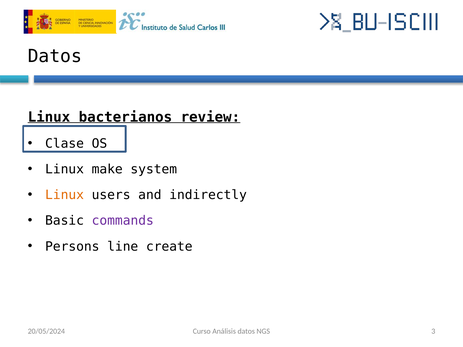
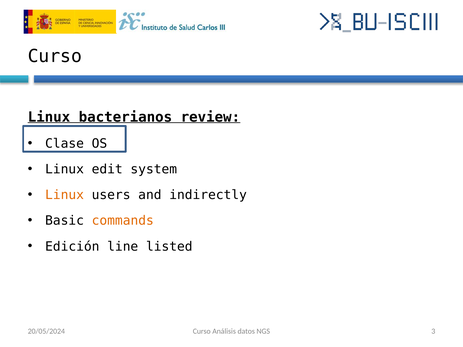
Datos at (55, 56): Datos -> Curso
make: make -> edit
commands colour: purple -> orange
Persons: Persons -> Edición
create: create -> listed
